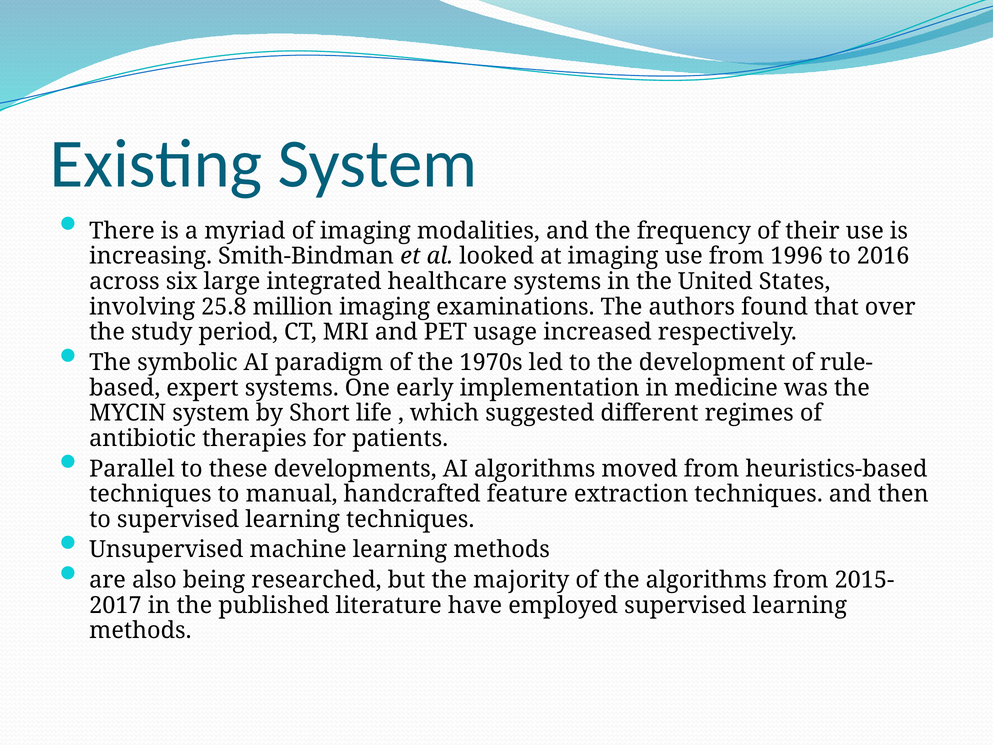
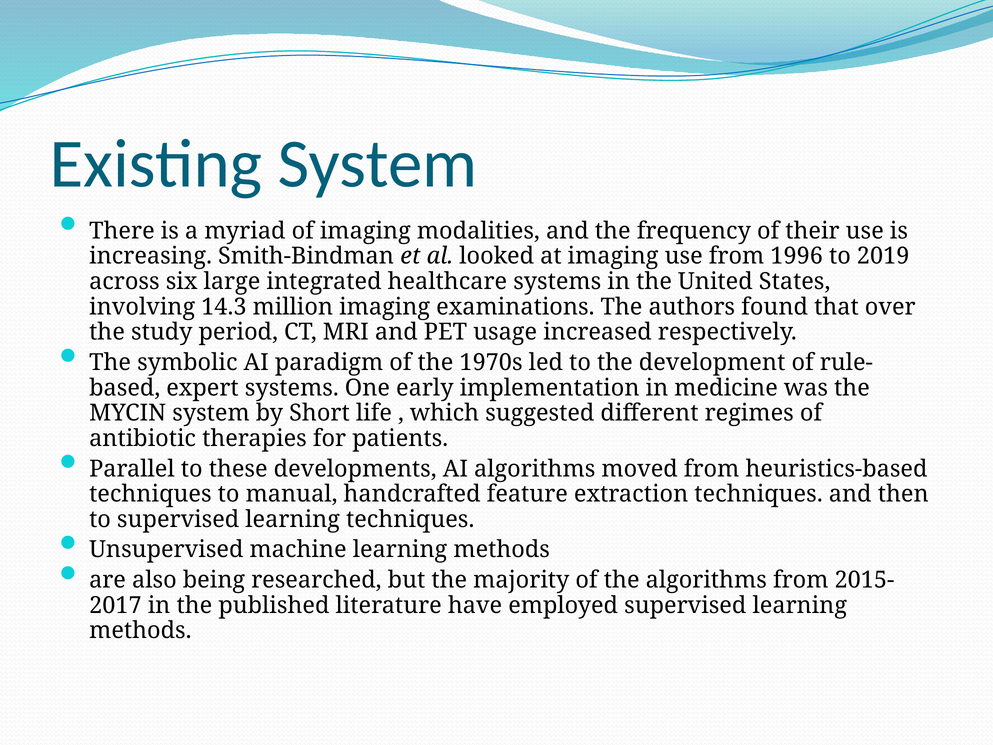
2016: 2016 -> 2019
25.8: 25.8 -> 14.3
